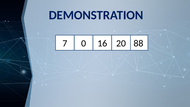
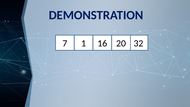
0: 0 -> 1
88: 88 -> 32
